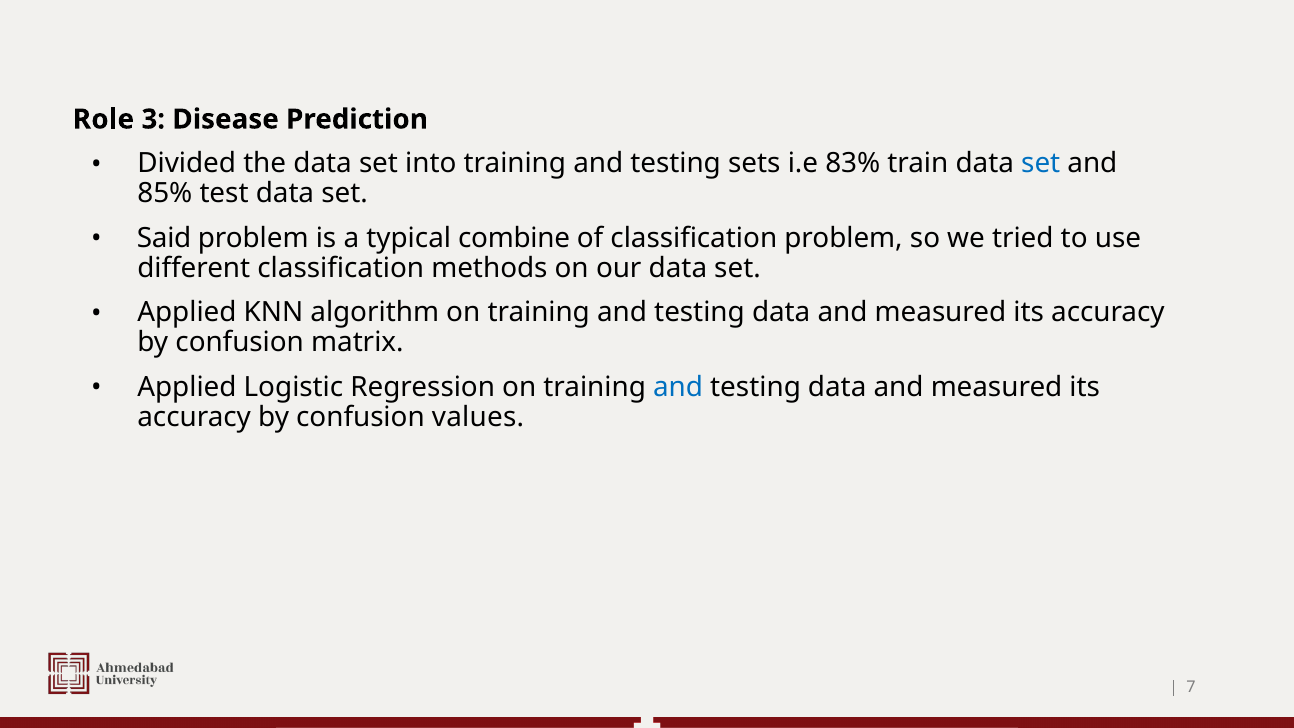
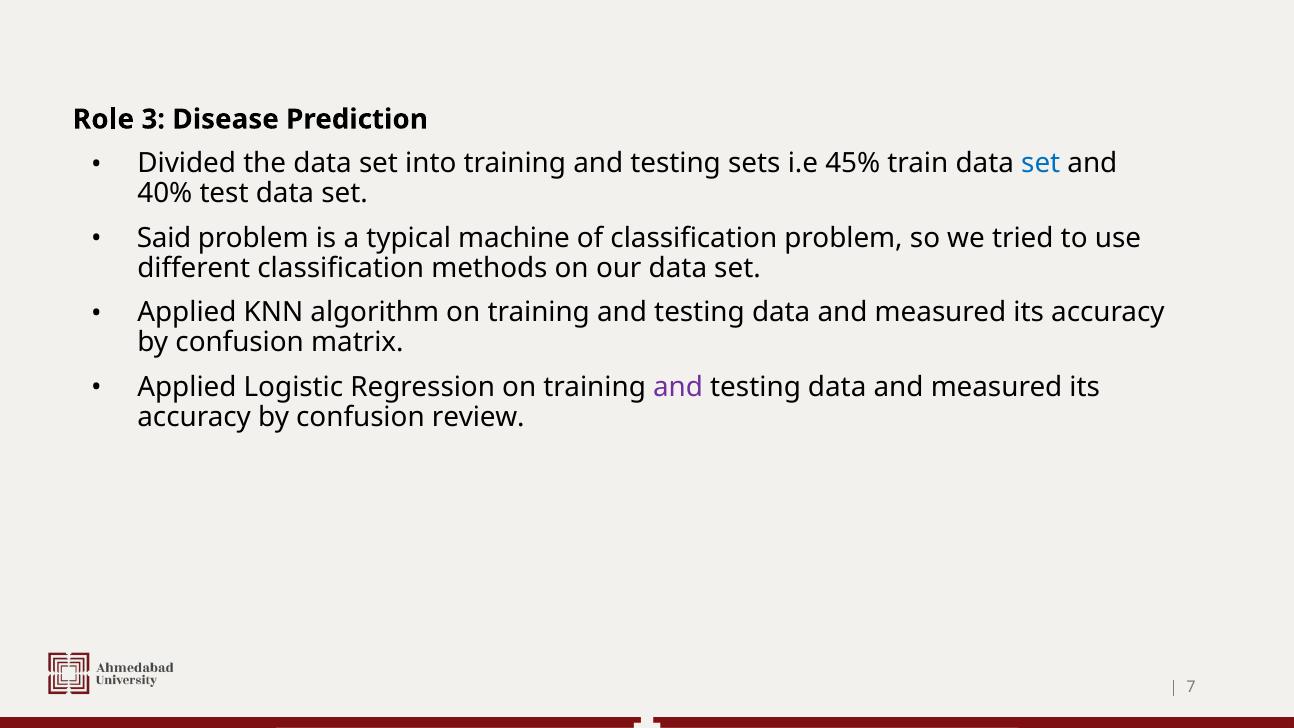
83%: 83% -> 45%
85%: 85% -> 40%
combine: combine -> machine
and at (678, 387) colour: blue -> purple
values: values -> review
